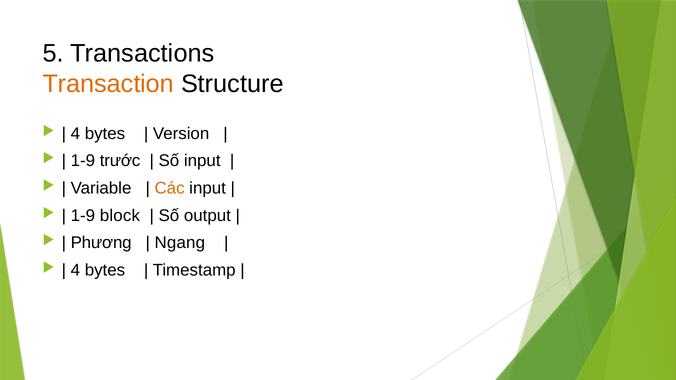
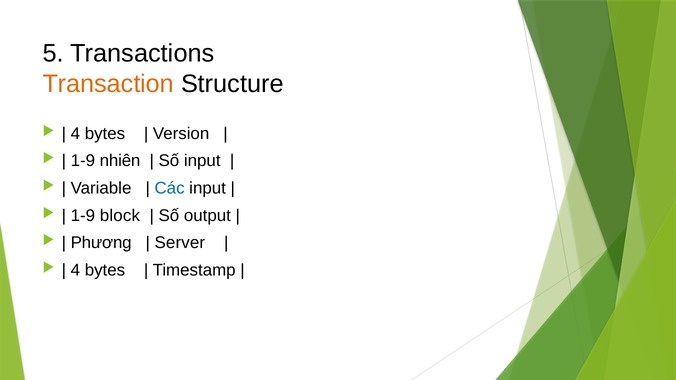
trước: trước -> nhiên
Các colour: orange -> blue
Ngang: Ngang -> Server
